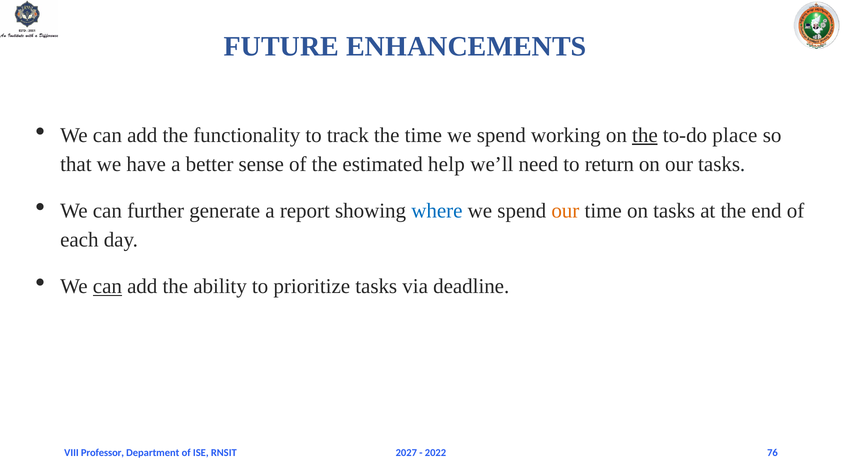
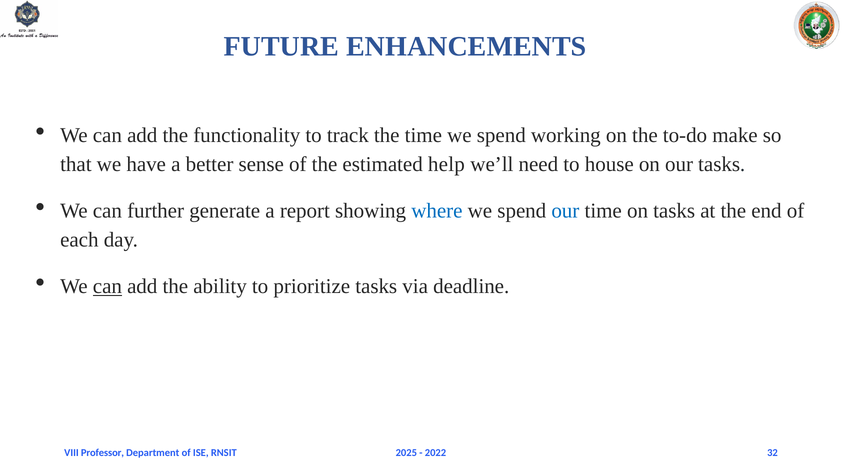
the at (645, 135) underline: present -> none
place: place -> make
return: return -> house
our at (565, 211) colour: orange -> blue
2027: 2027 -> 2025
76: 76 -> 32
